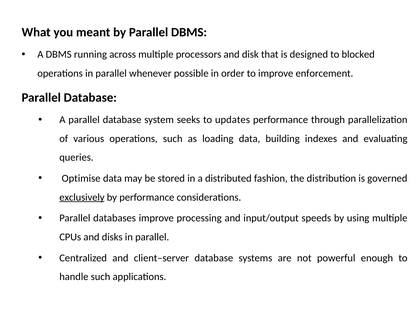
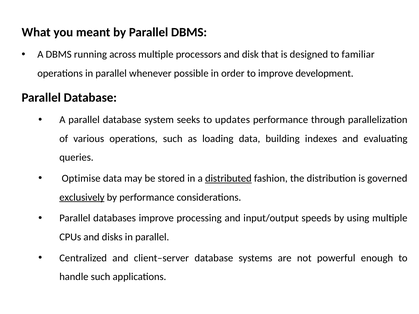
blocked: blocked -> familiar
enforcement: enforcement -> development
distributed underline: none -> present
